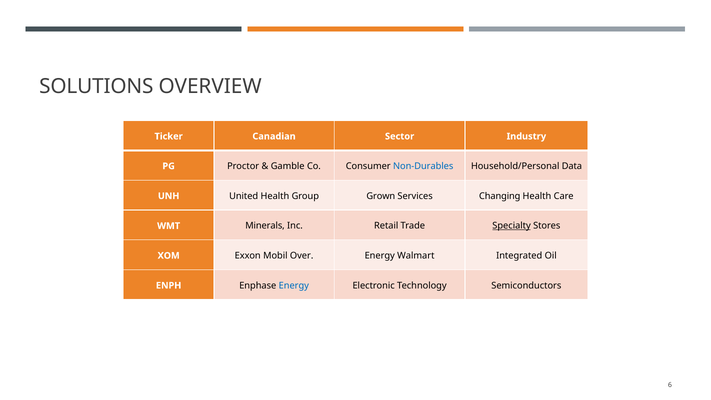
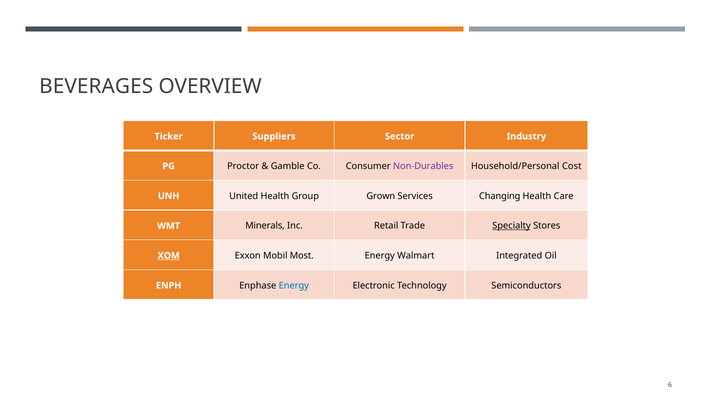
SOLUTIONS: SOLUTIONS -> BEVERAGES
Canadian: Canadian -> Suppliers
Non-Durables colour: blue -> purple
Data: Data -> Cost
XOM underline: none -> present
Over: Over -> Most
